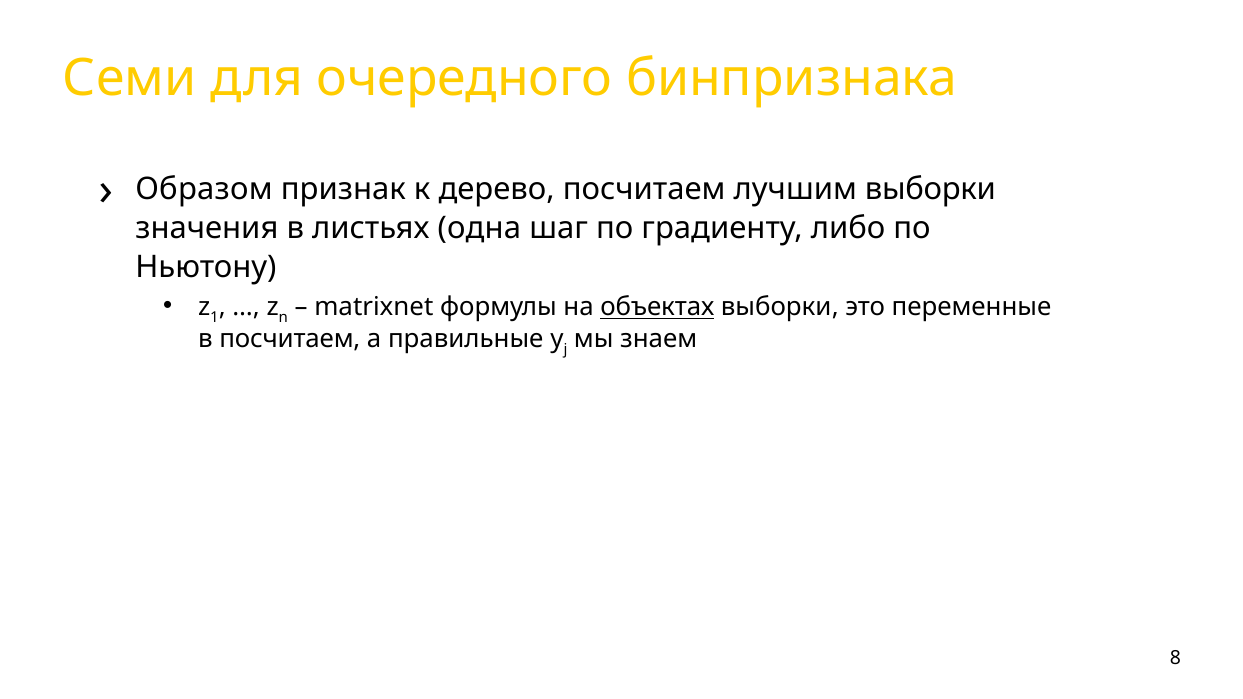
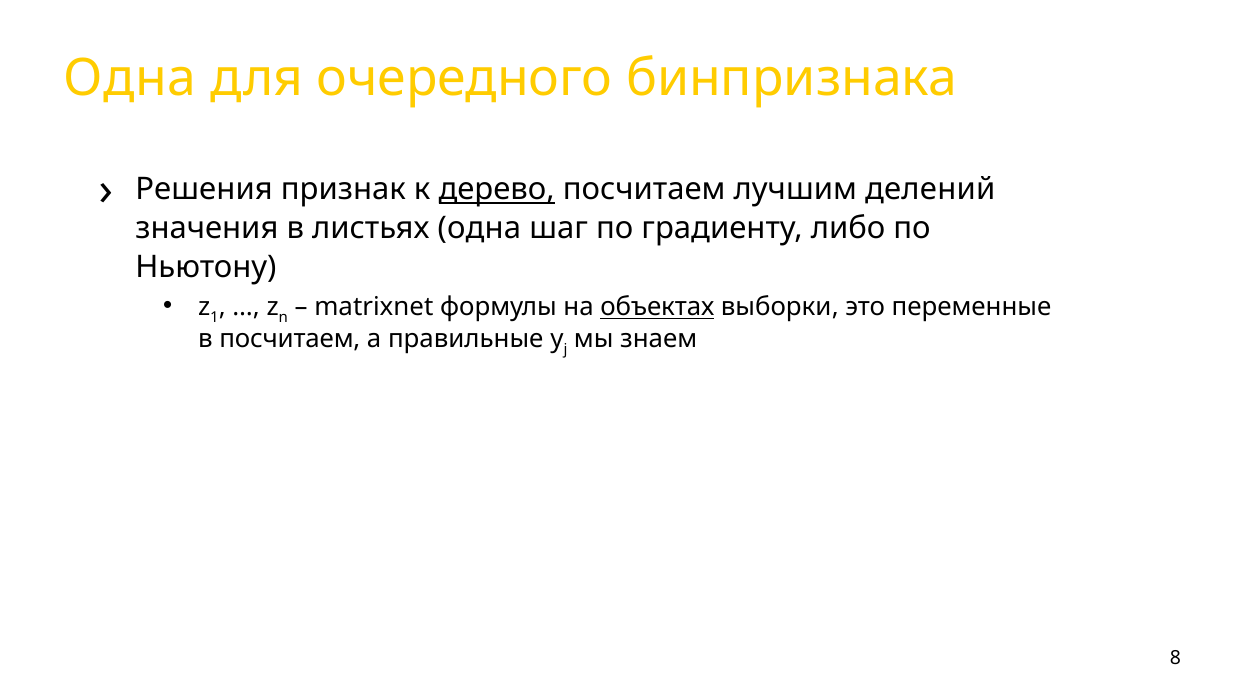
Семи at (130, 78): Семи -> Одна
Образом: Образом -> Решения
дерево underline: none -> present
лучшим выборки: выборки -> делений
